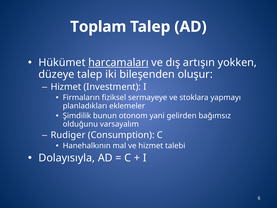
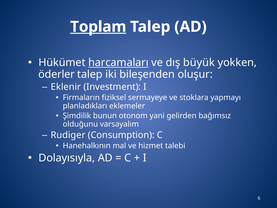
Toplam underline: none -> present
artışın: artışın -> büyük
düzeye: düzeye -> öderler
Hizmet at (66, 87): Hizmet -> Eklenir
